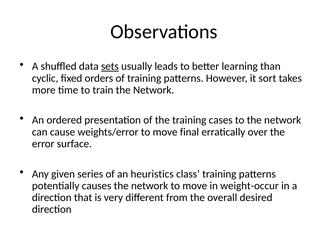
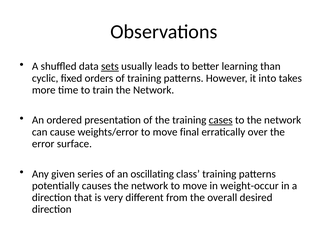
sort: sort -> into
cases underline: none -> present
heuristics: heuristics -> oscillating
